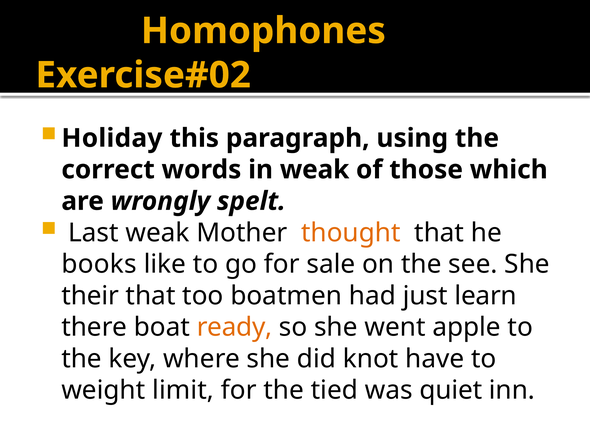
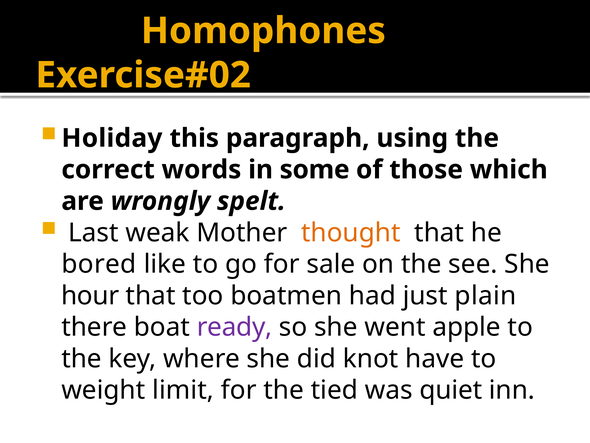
in weak: weak -> some
books: books -> bored
their: their -> hour
learn: learn -> plain
ready colour: orange -> purple
